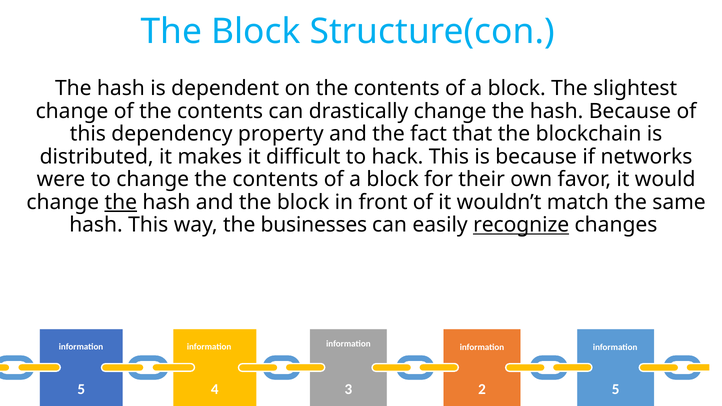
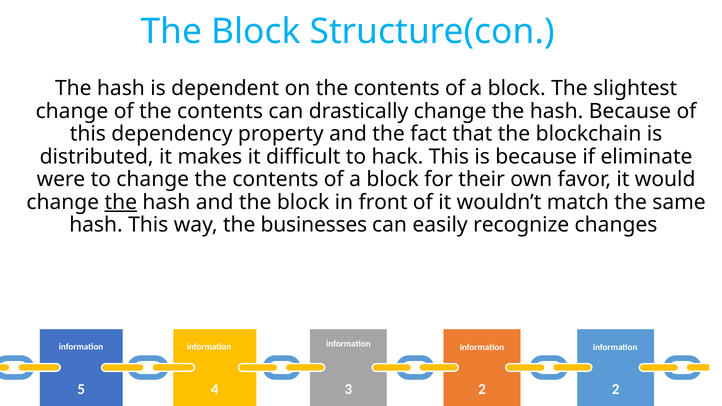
networks: networks -> eliminate
recognize underline: present -> none
5 5: 5 -> 2
